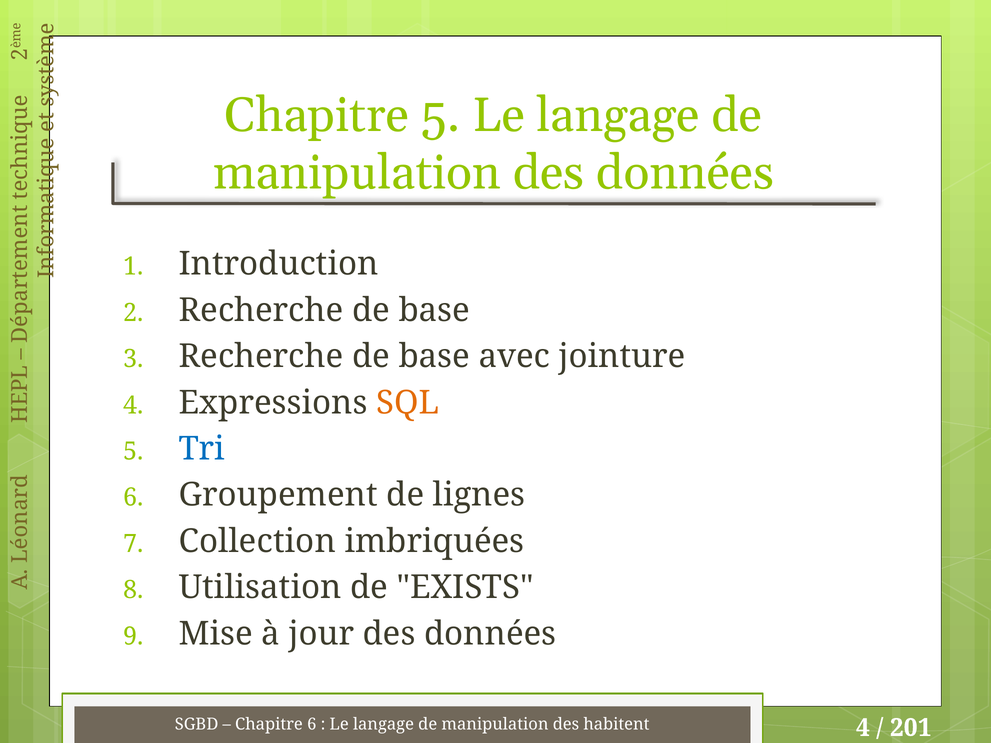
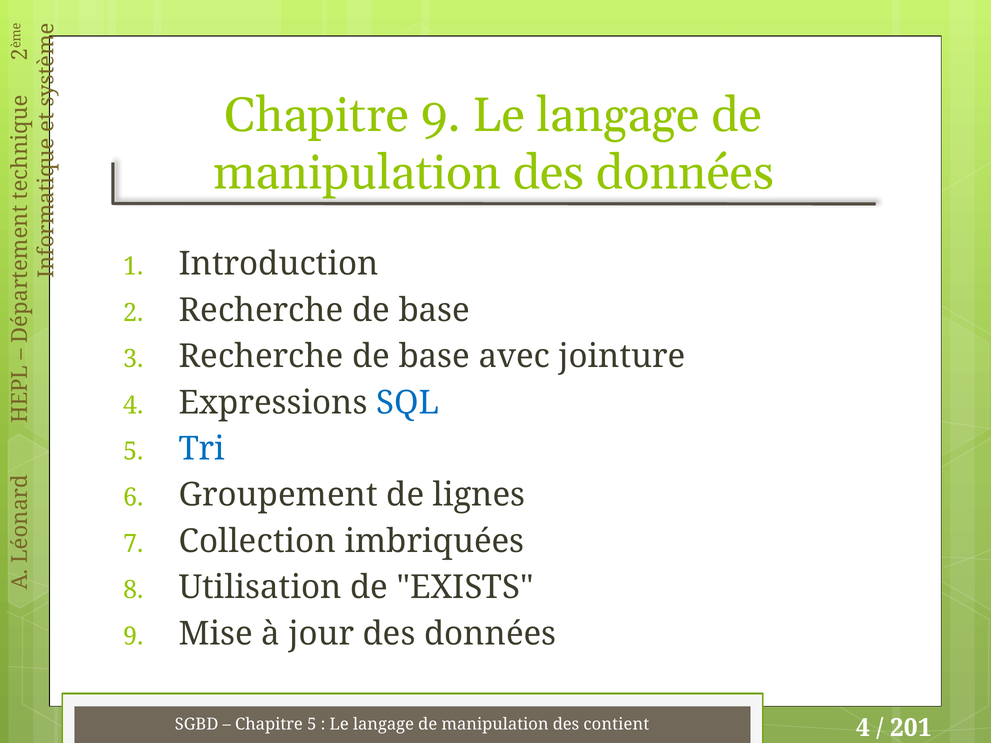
Chapitre 5: 5 -> 9
SQL colour: orange -> blue
Chapitre 6: 6 -> 5
habitent: habitent -> contient
